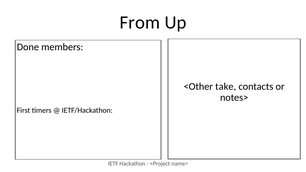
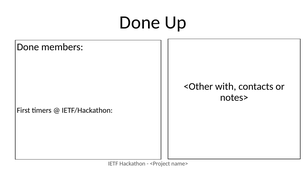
From at (140, 23): From -> Done
take: take -> with
